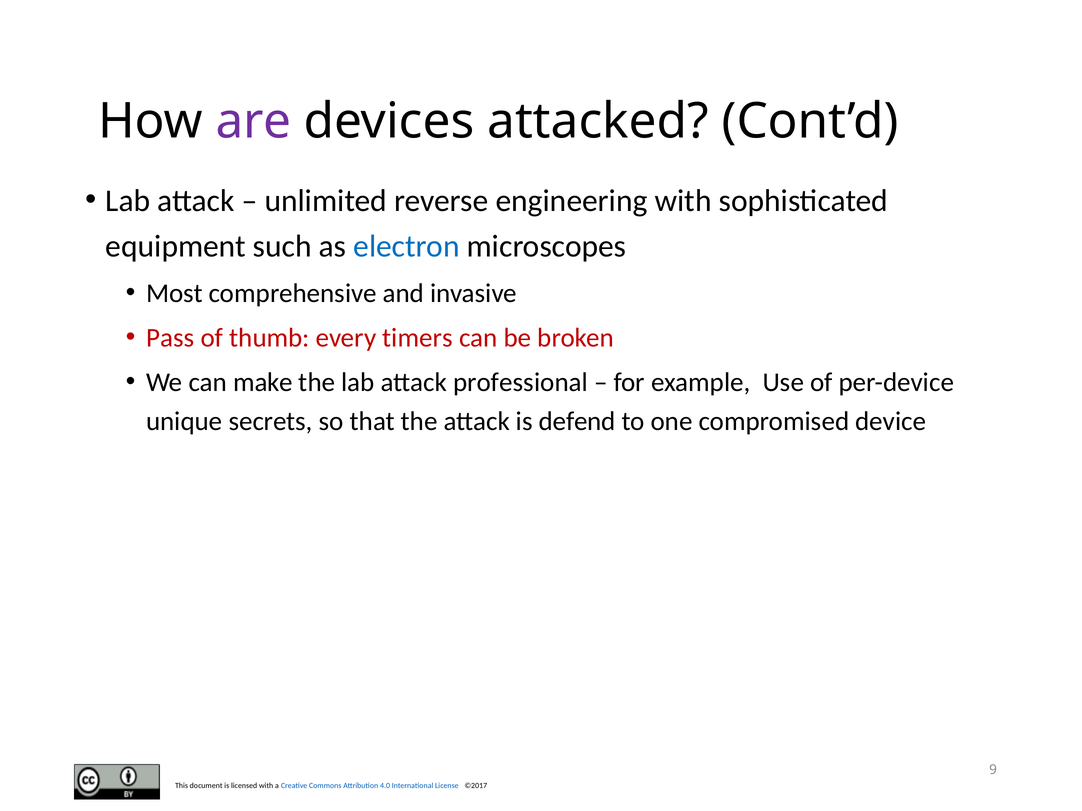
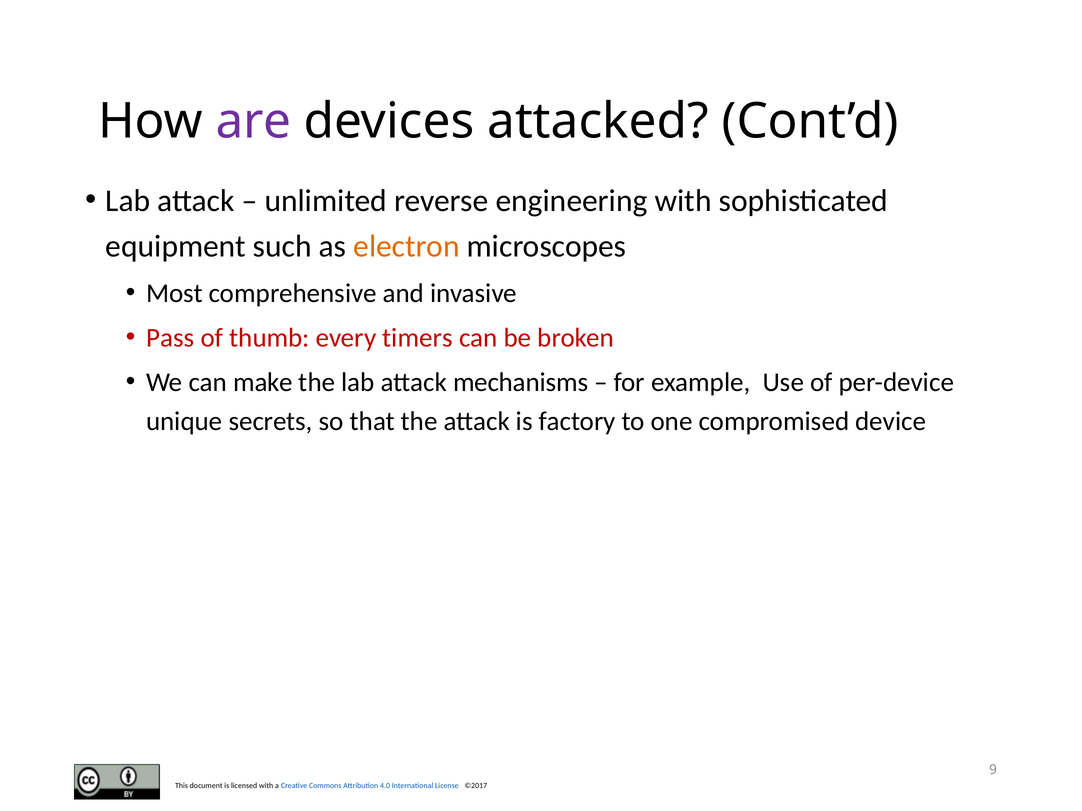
electron colour: blue -> orange
professional: professional -> mechanisms
defend: defend -> factory
